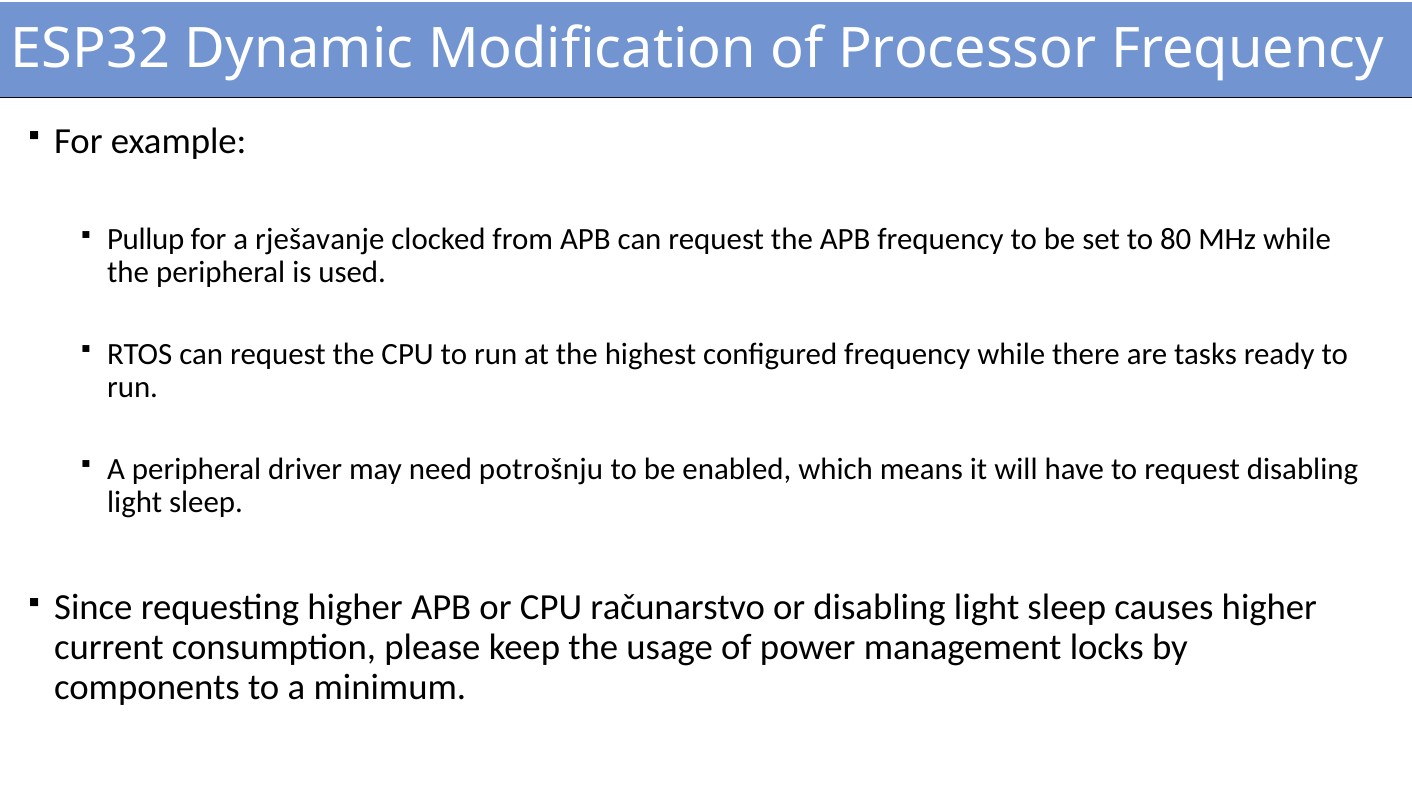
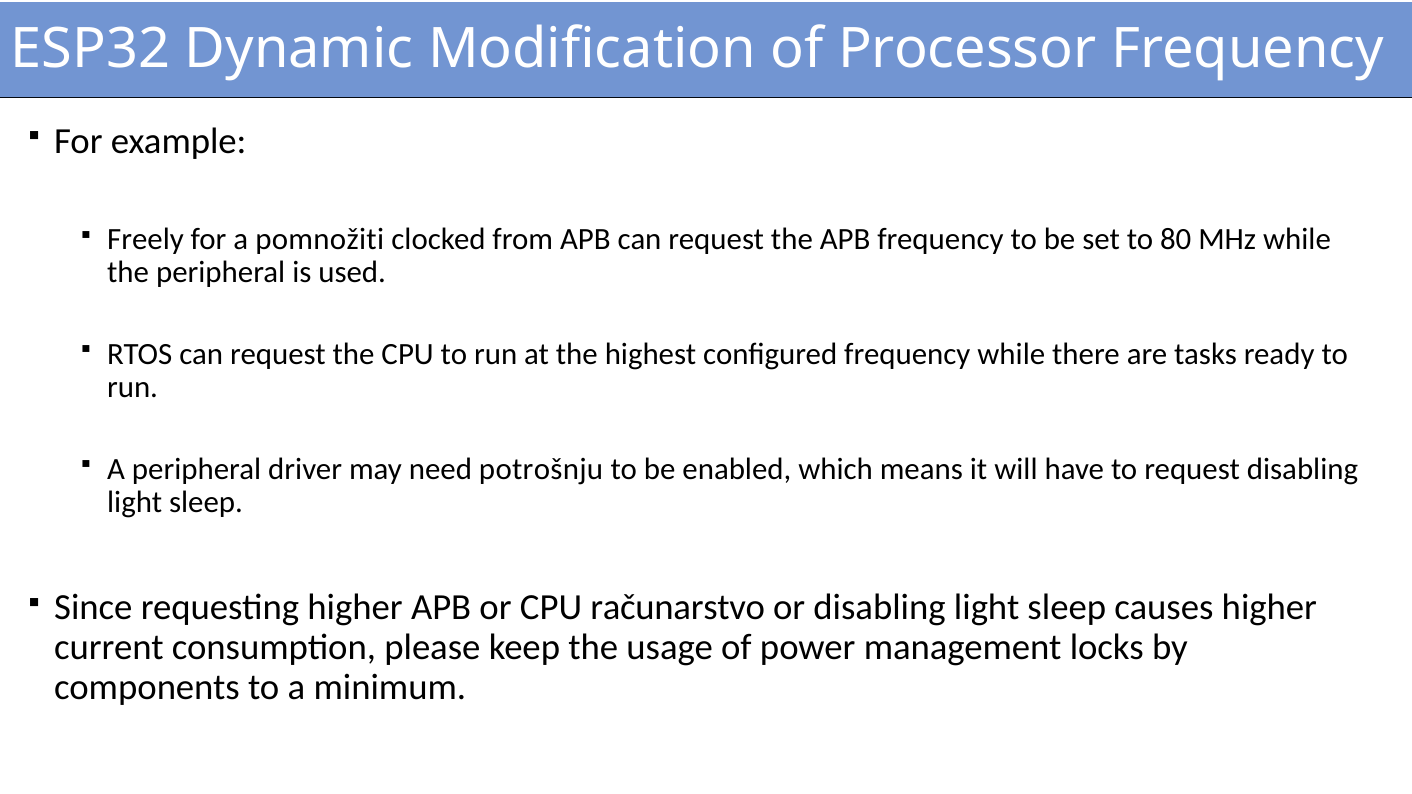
Pullup: Pullup -> Freely
rješavanje: rješavanje -> pomnožiti
